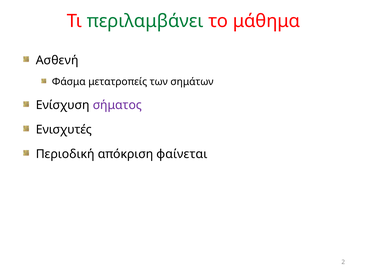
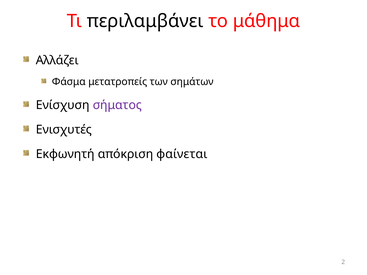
περιλαμβάνει colour: green -> black
Ασθενή: Ασθενή -> Αλλάζει
Περιοδική: Περιοδική -> Εκφωνητή
